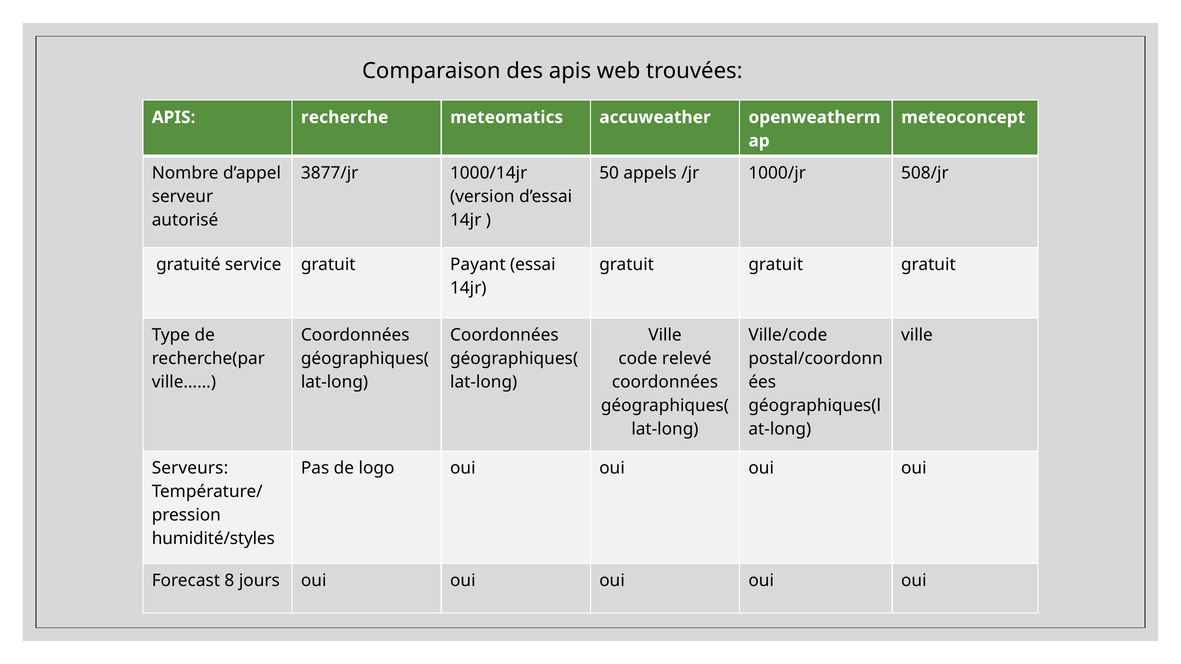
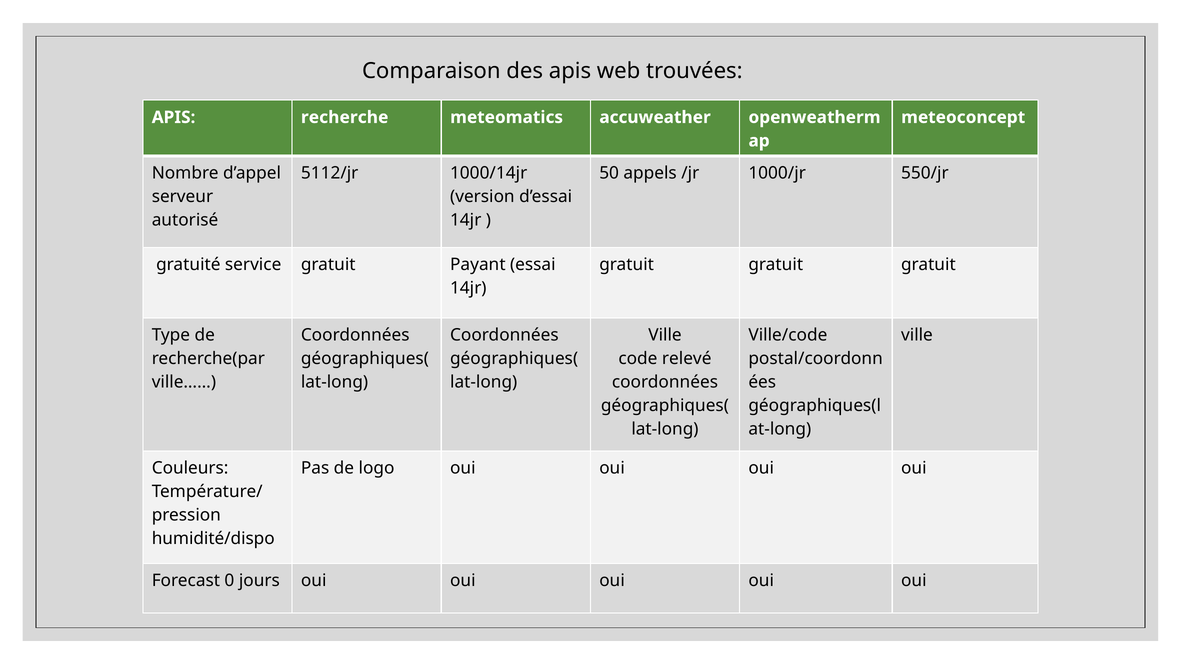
3877/jr: 3877/jr -> 5112/jr
508/jr: 508/jr -> 550/jr
Serveurs: Serveurs -> Couleurs
humidité/styles: humidité/styles -> humidité/dispo
8: 8 -> 0
